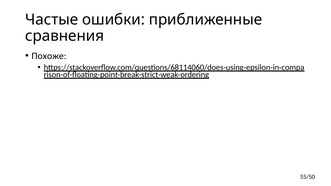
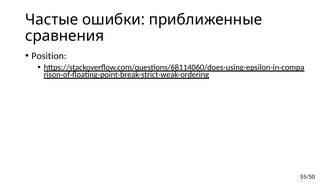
Похоже: Похоже -> Position
